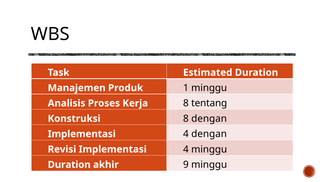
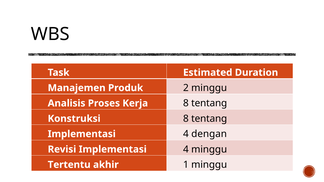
1: 1 -> 2
dengan at (209, 119): dengan -> tentang
Duration at (69, 165): Duration -> Tertentu
9: 9 -> 1
